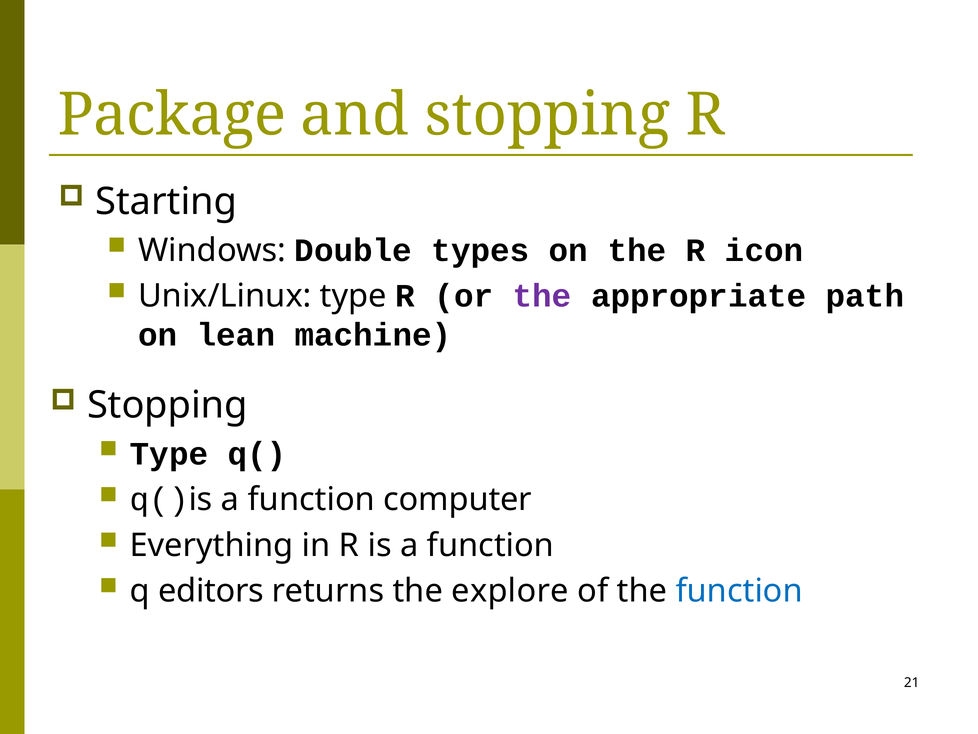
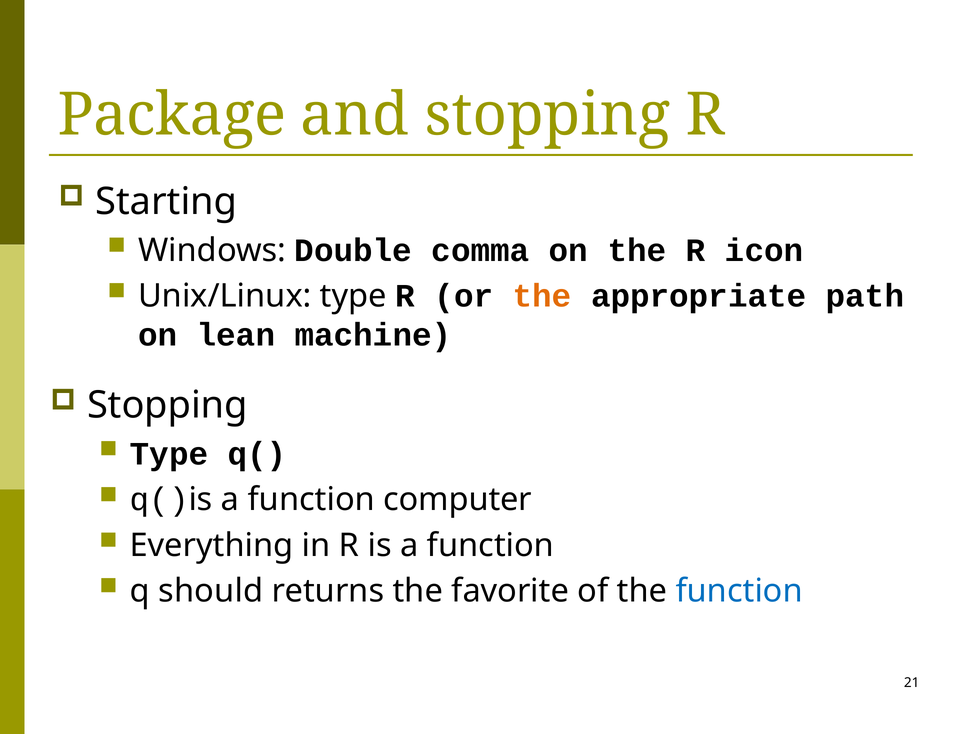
types: types -> comma
the at (542, 296) colour: purple -> orange
editors: editors -> should
explore: explore -> favorite
